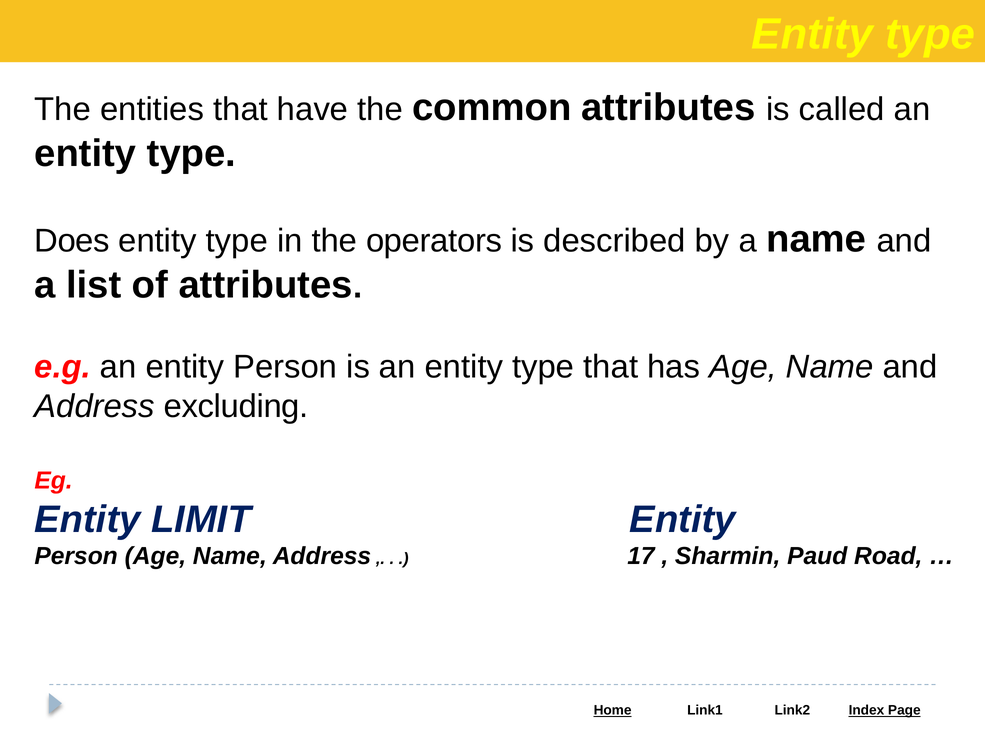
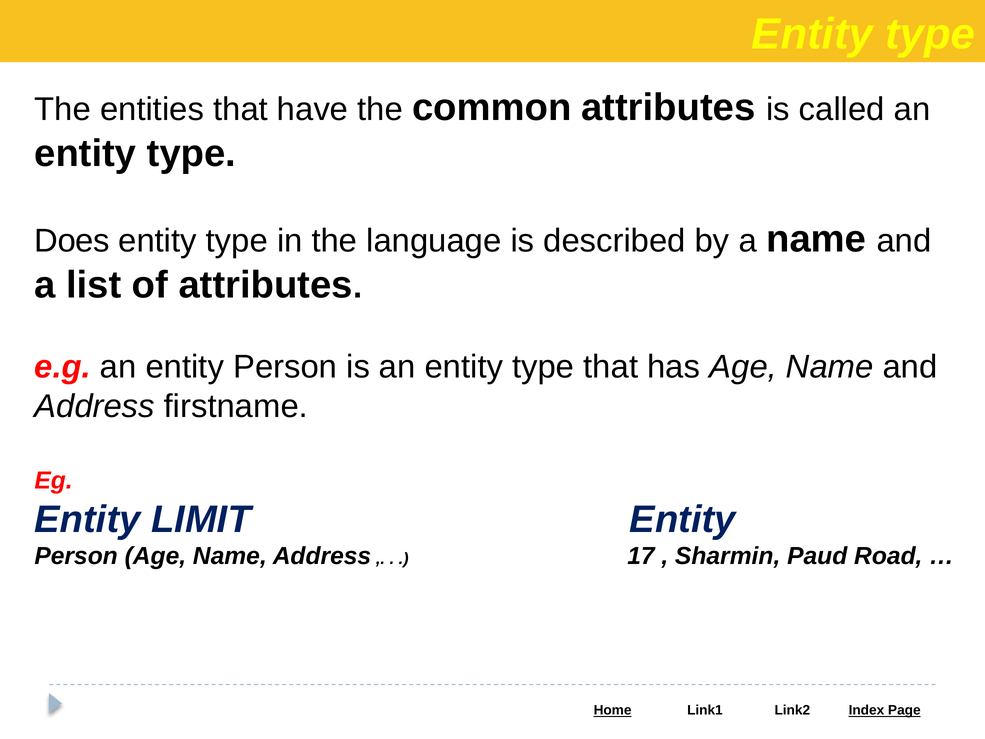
operators: operators -> language
excluding: excluding -> firstname
